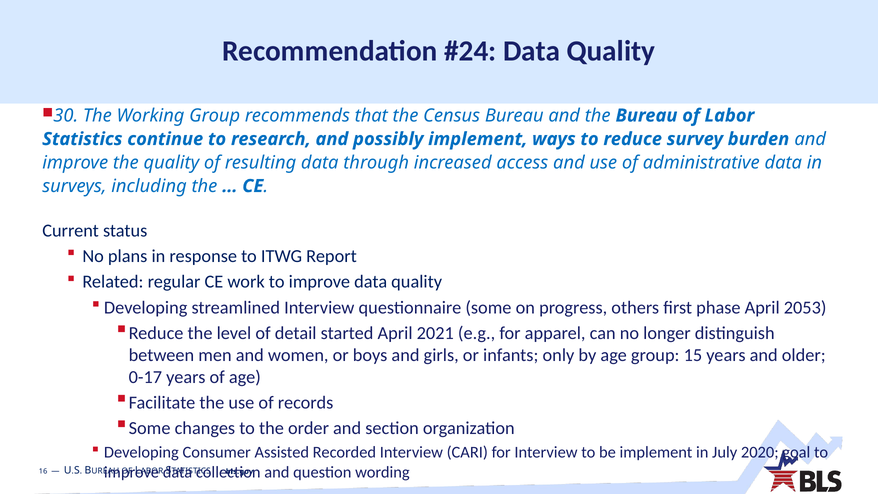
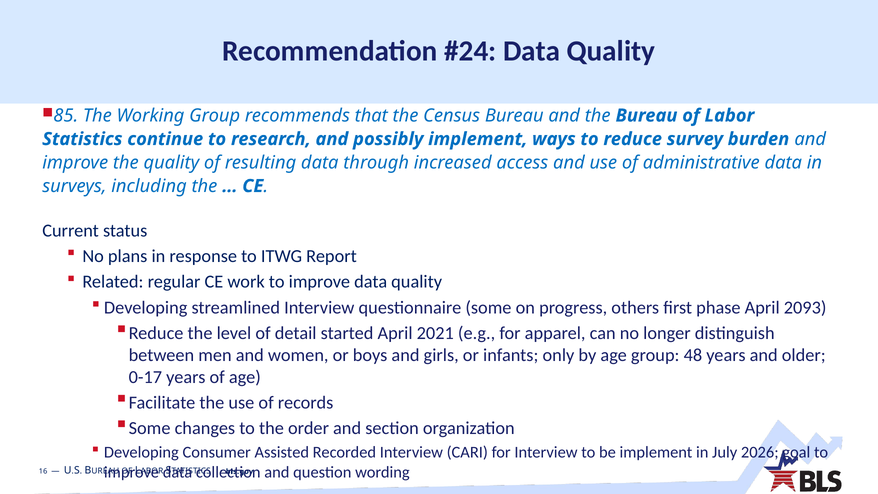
30: 30 -> 85
2053: 2053 -> 2093
15: 15 -> 48
2020: 2020 -> 2026
